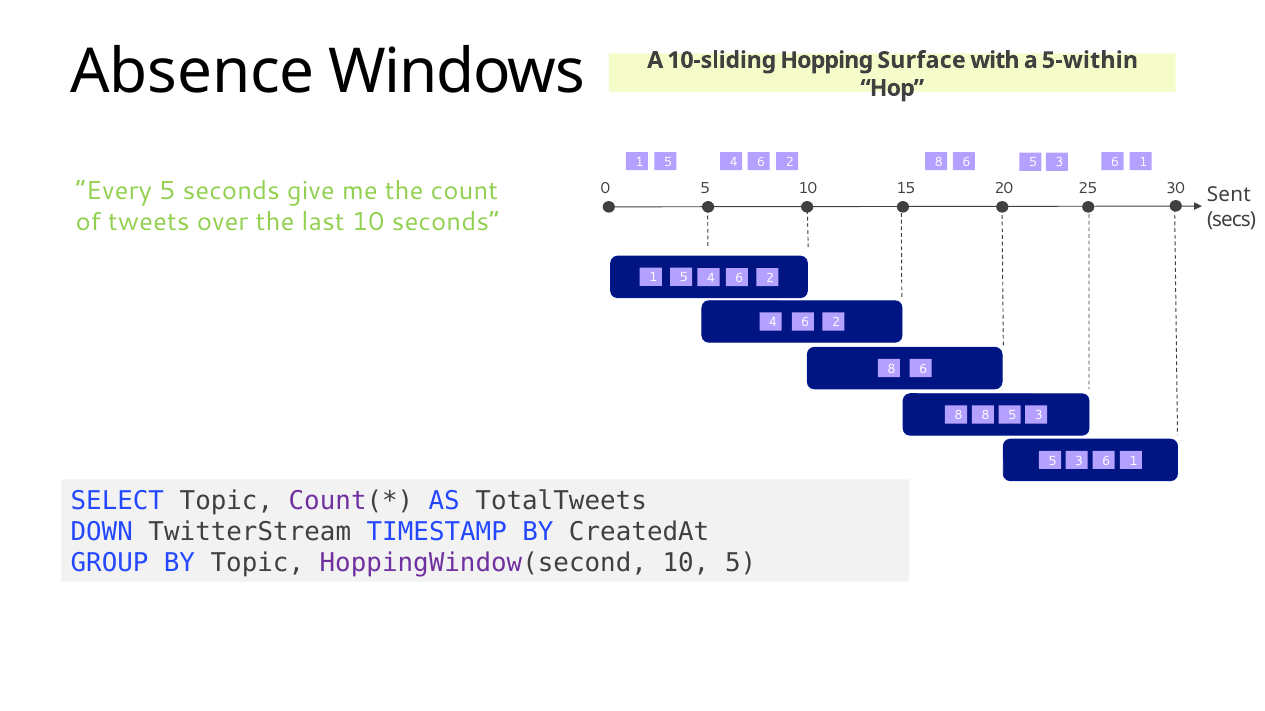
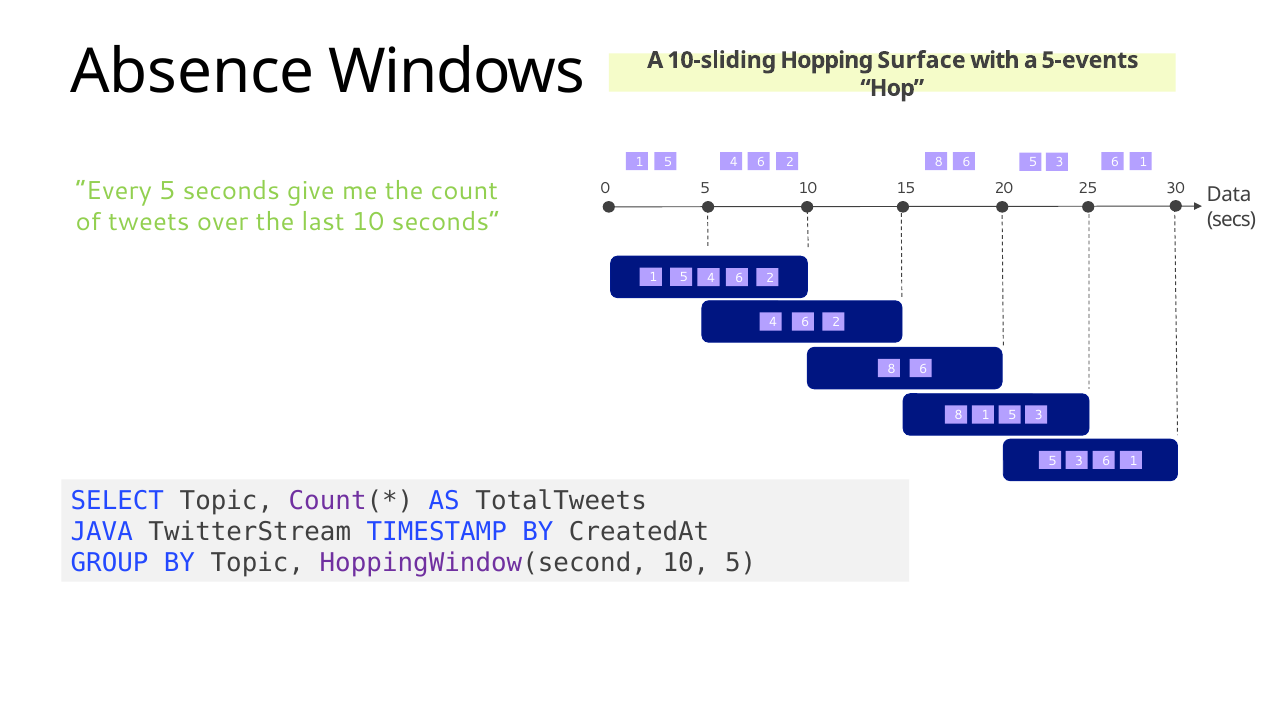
5-within: 5-within -> 5-events
Sent: Sent -> Data
8 8: 8 -> 1
DOWN: DOWN -> JAVA
